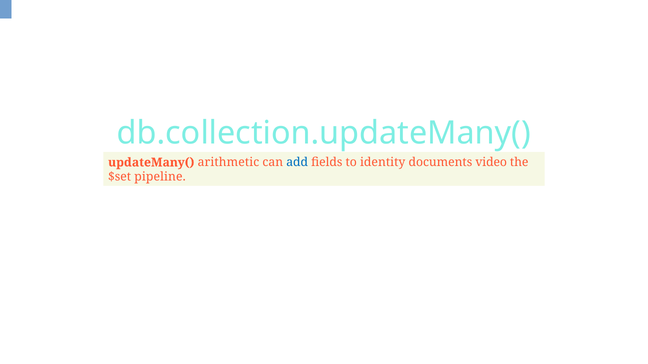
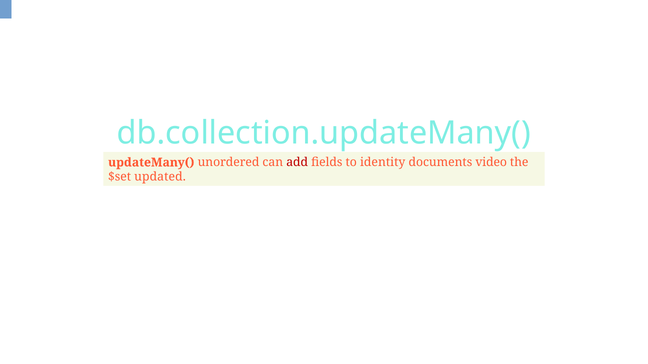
arithmetic: arithmetic -> unordered
add colour: blue -> red
pipeline: pipeline -> updated
